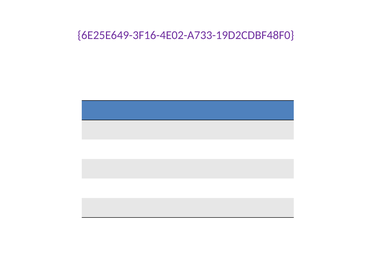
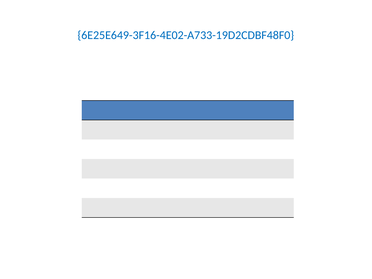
6E25E649-3F16-4E02-A733-19D2CDBF48F0 colour: purple -> blue
